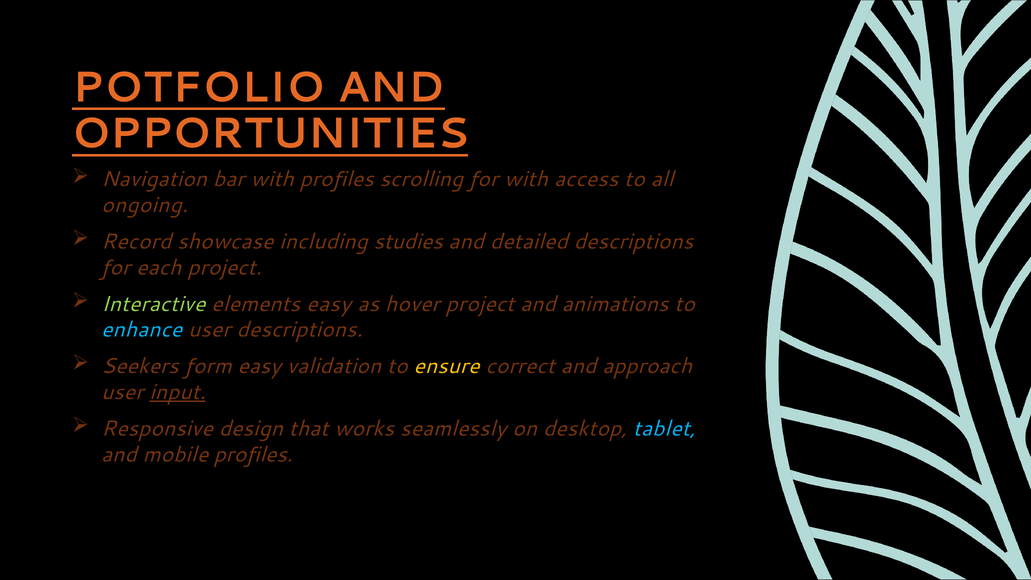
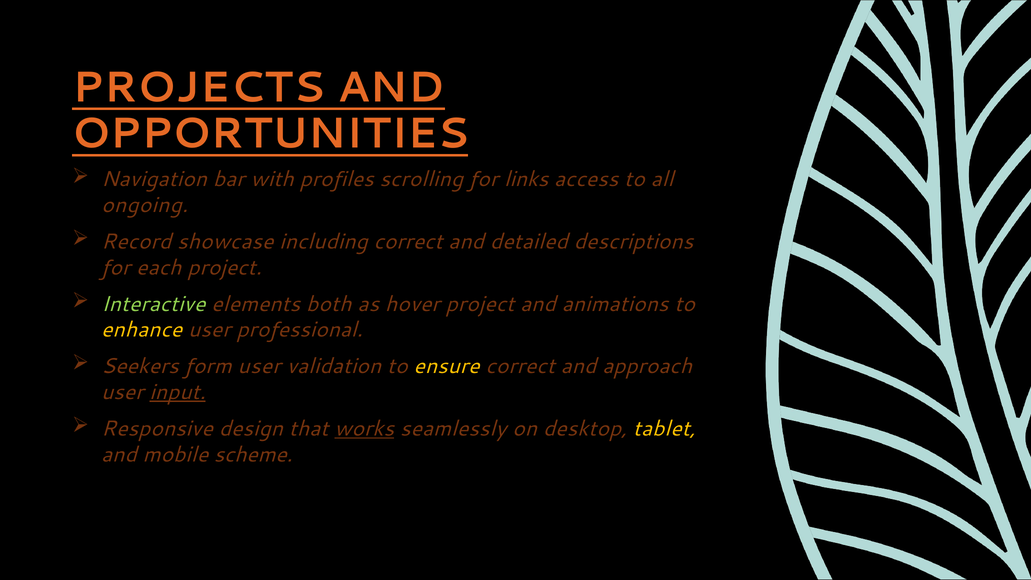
POTFOLIO: POTFOLIO -> PROJECTS
for with: with -> links
including studies: studies -> correct
elements easy: easy -> both
enhance colour: light blue -> yellow
user descriptions: descriptions -> professional
form easy: easy -> user
works underline: none -> present
tablet colour: light blue -> yellow
mobile profiles: profiles -> scheme
